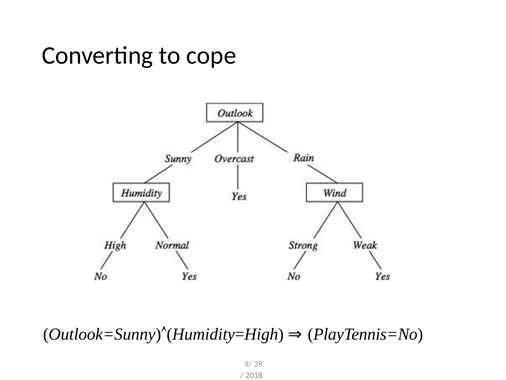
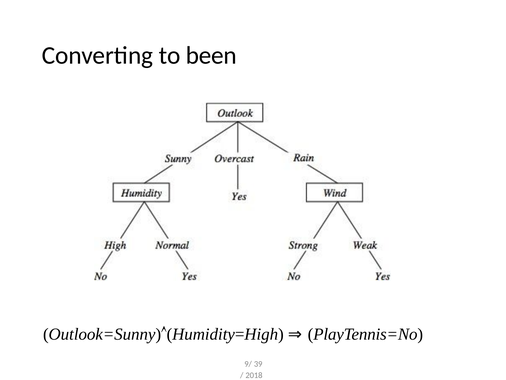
cope: cope -> been
